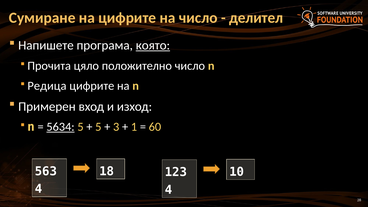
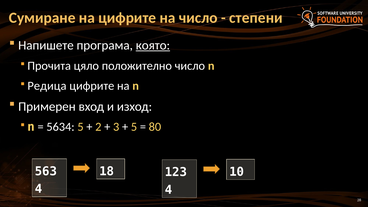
делител: делител -> степени
5634 underline: present -> none
5 at (98, 127): 5 -> 2
1 at (134, 127): 1 -> 5
60: 60 -> 80
